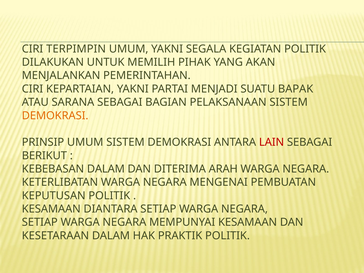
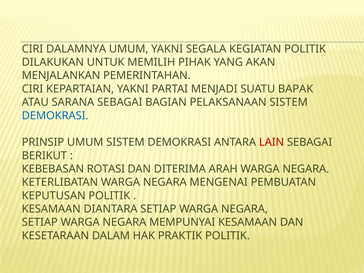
TERPIMPIN: TERPIMPIN -> DALAMNYA
DEMOKRASI at (55, 116) colour: orange -> blue
KEBEBASAN DALAM: DALAM -> ROTASI
